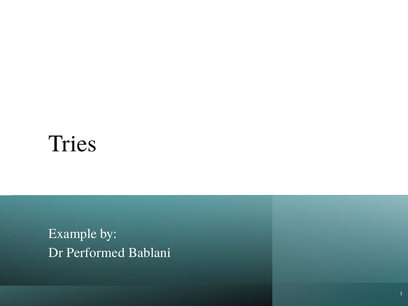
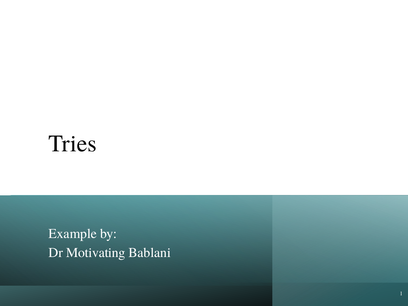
Performed: Performed -> Motivating
